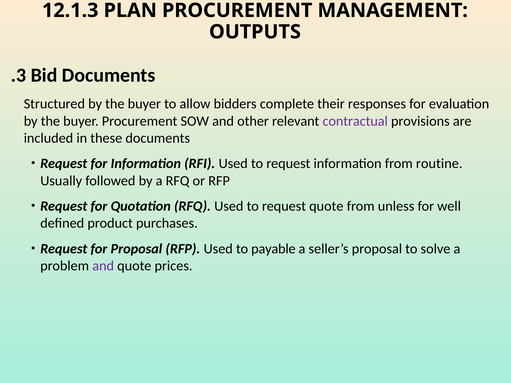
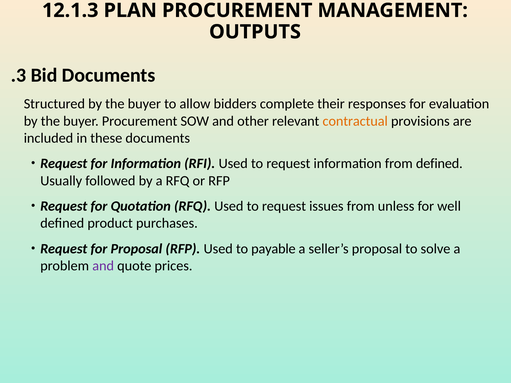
contractual colour: purple -> orange
from routine: routine -> defined
request quote: quote -> issues
